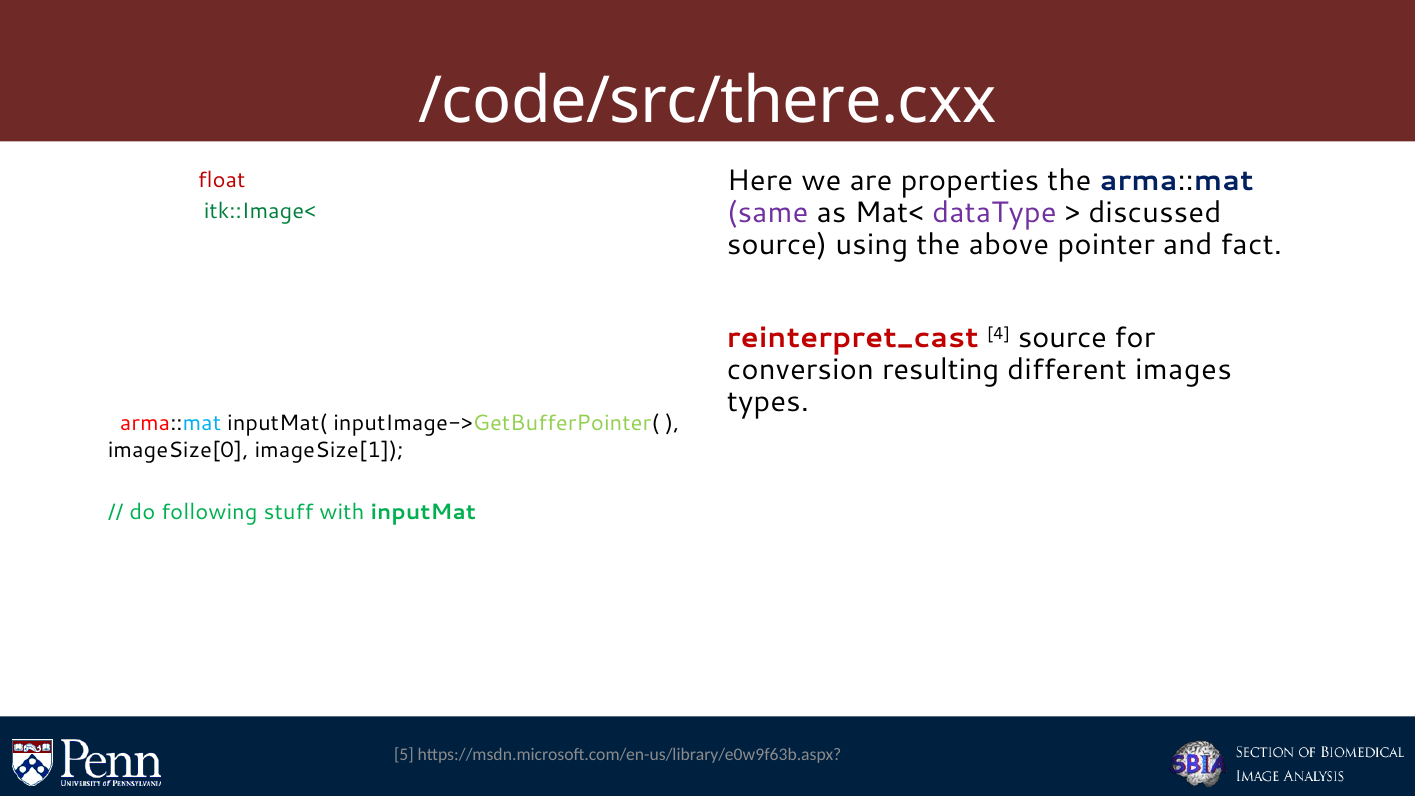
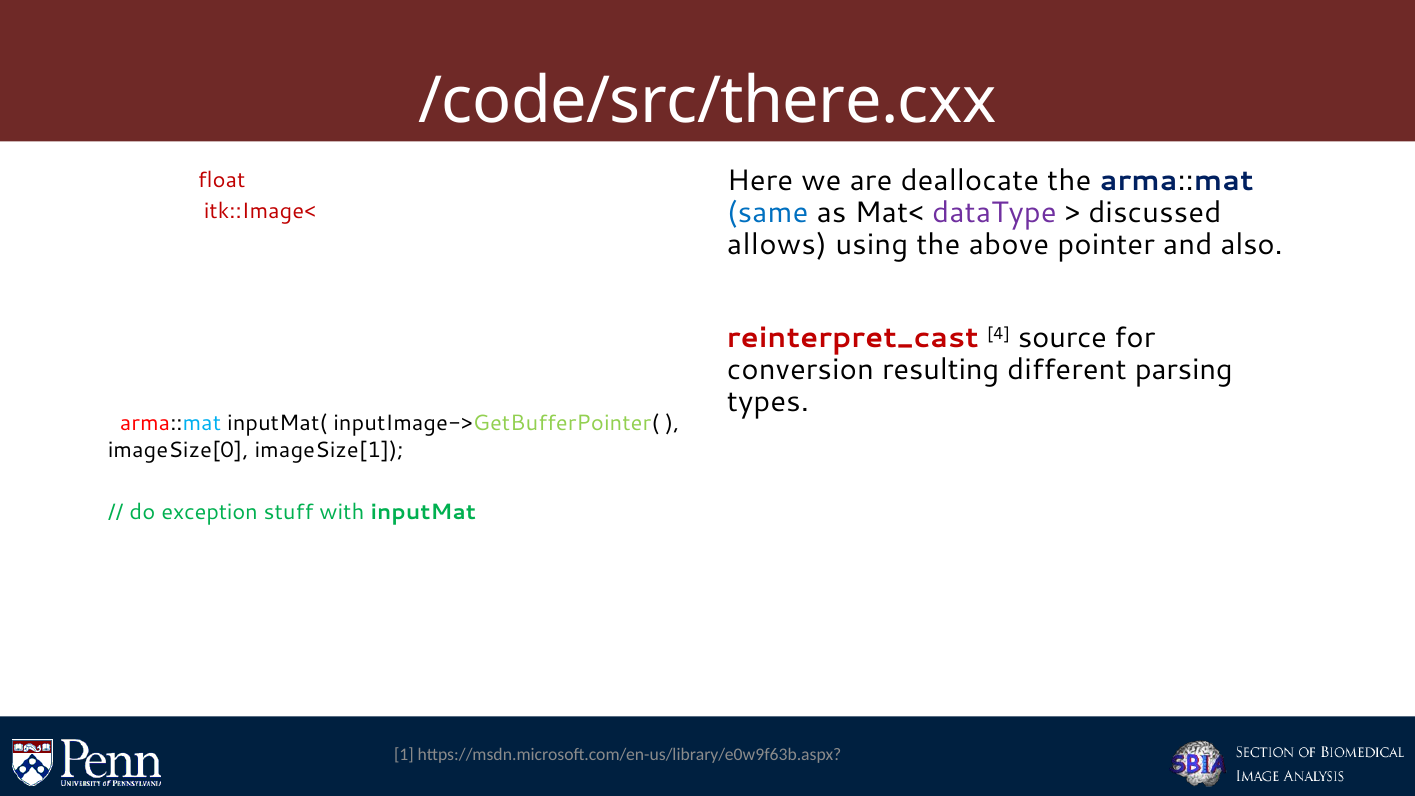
properties: properties -> deallocate
same colour: purple -> blue
itk::Image< colour: green -> red
source at (777, 245): source -> allows
fact: fact -> also
images: images -> parsing
following: following -> exception
5: 5 -> 1
